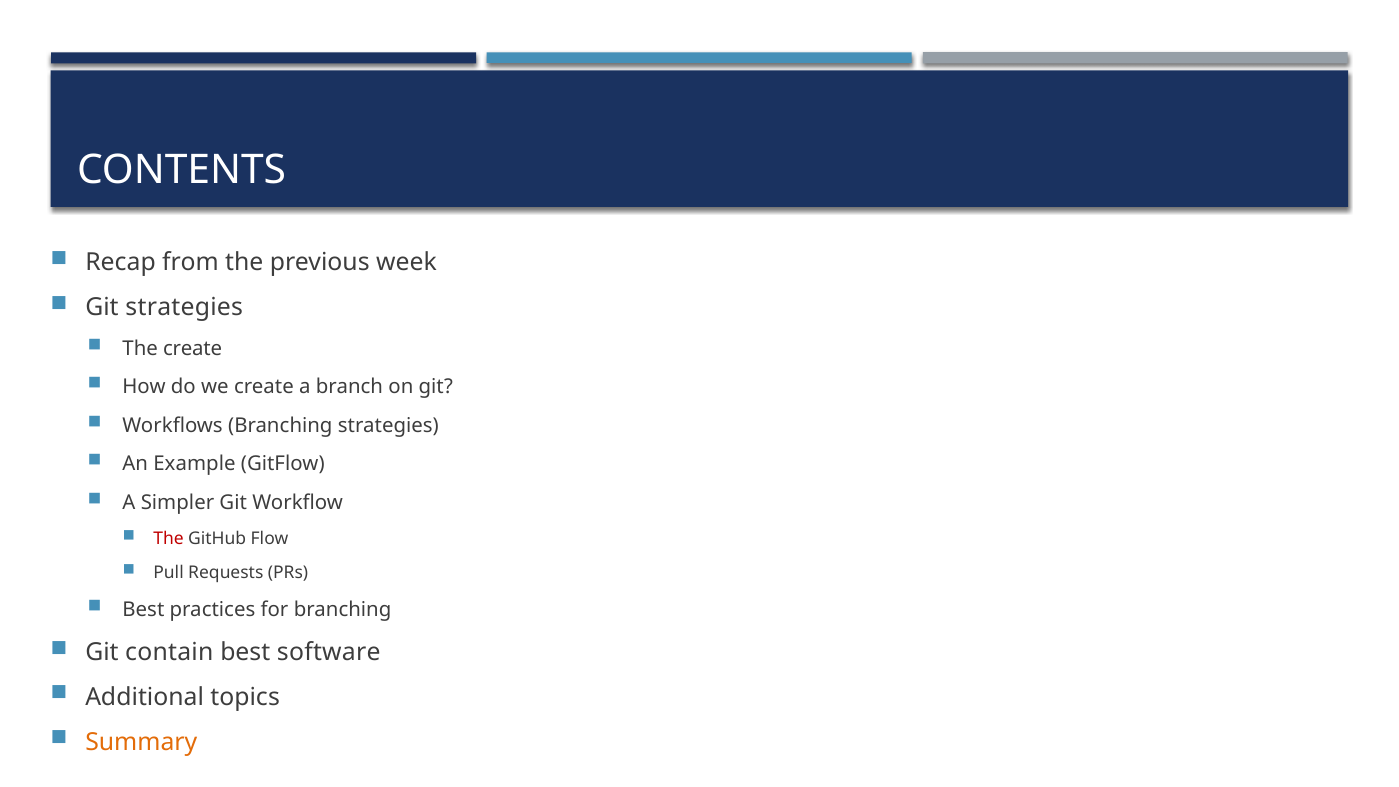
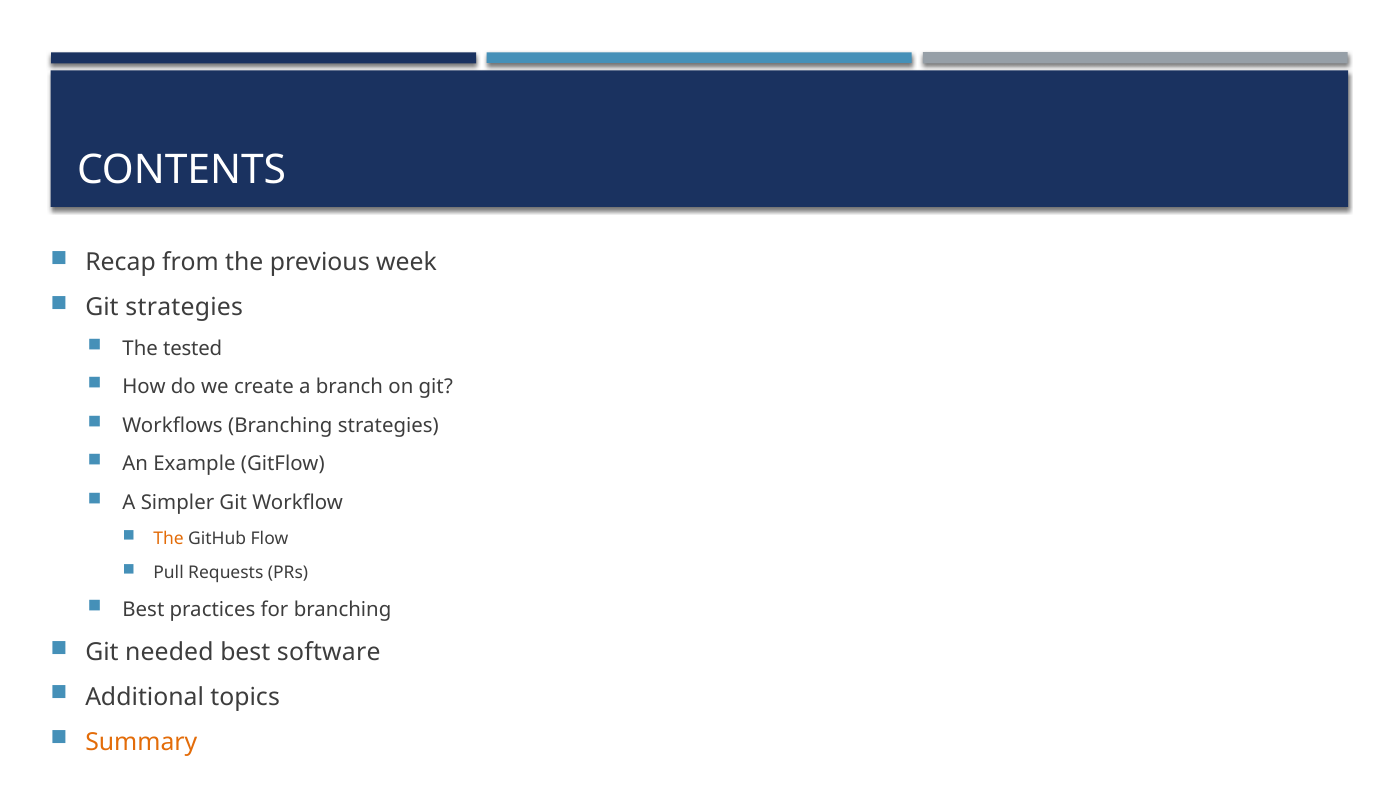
The create: create -> tested
The at (169, 538) colour: red -> orange
contain: contain -> needed
